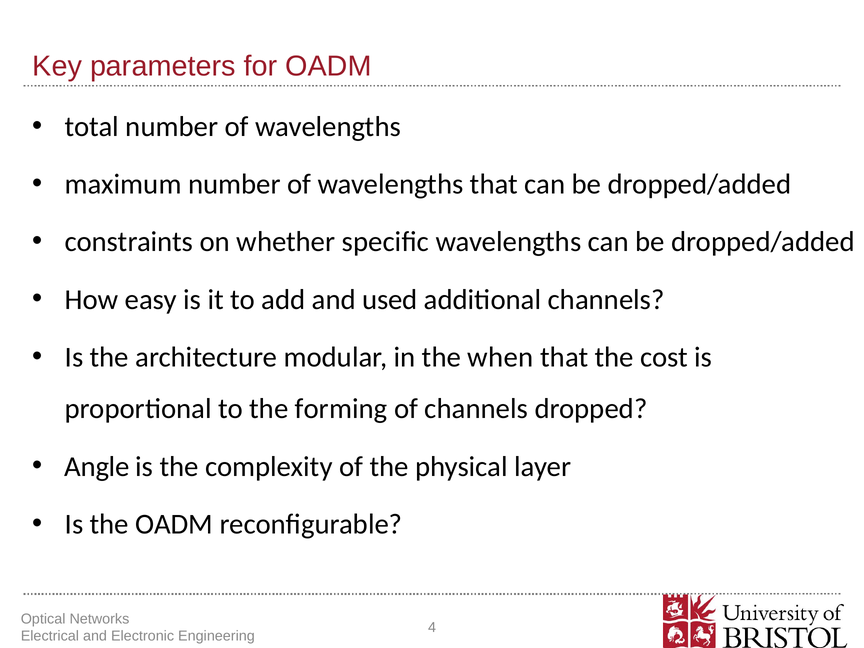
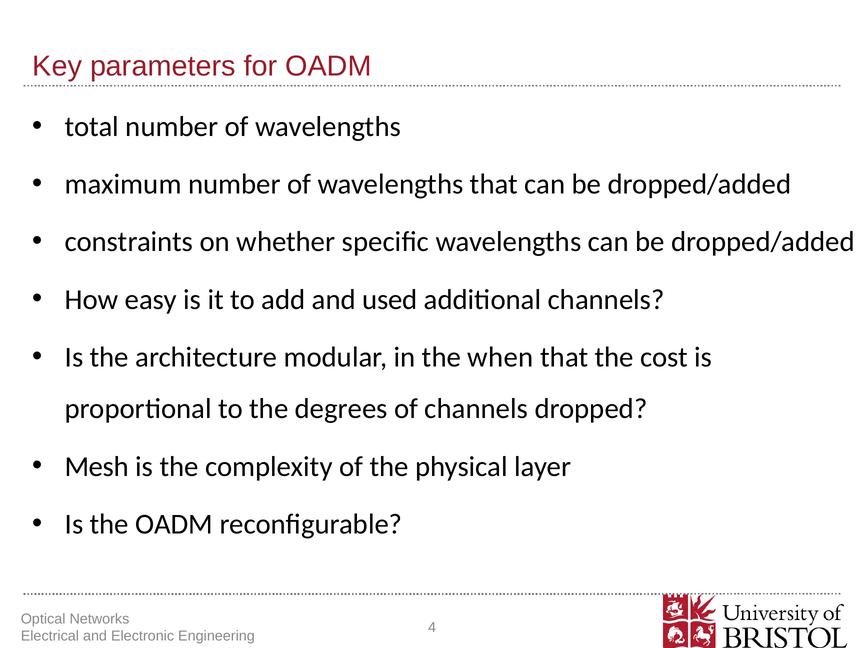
forming: forming -> degrees
Angle: Angle -> Mesh
